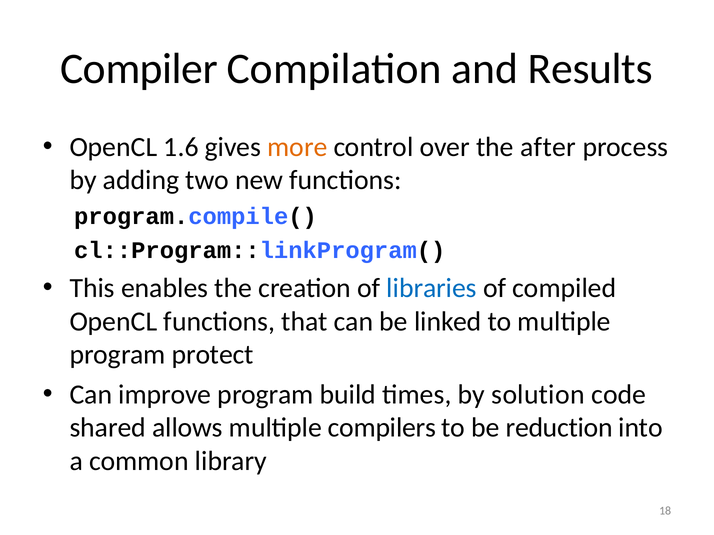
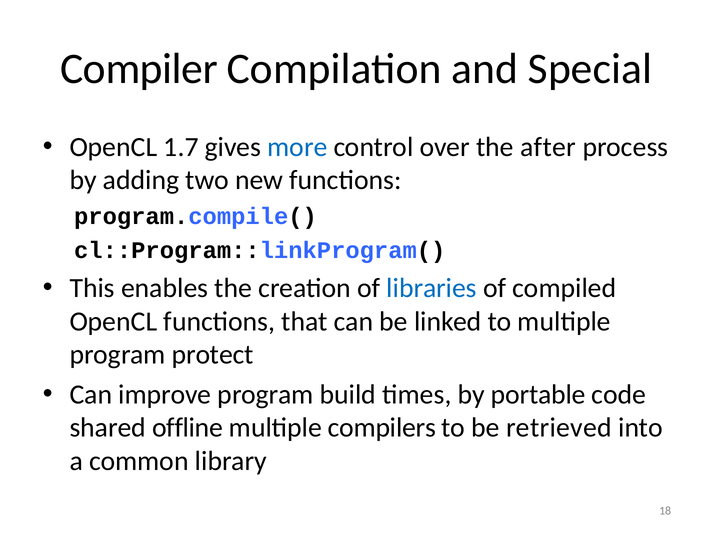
Results: Results -> Special
1.6: 1.6 -> 1.7
more colour: orange -> blue
solution: solution -> portable
allows: allows -> offline
reduction: reduction -> retrieved
